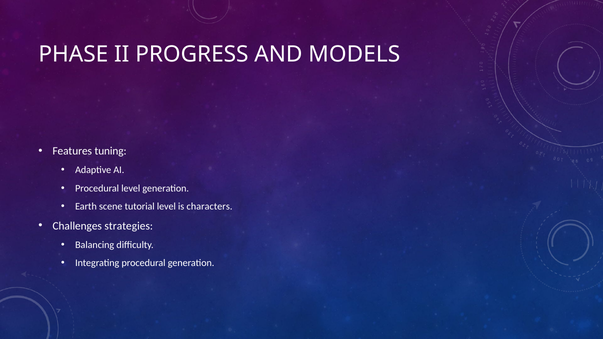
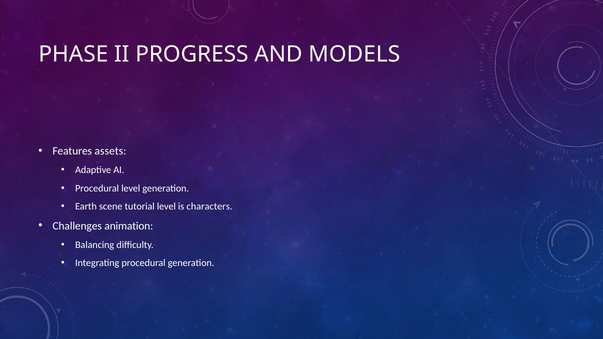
tuning: tuning -> assets
strategies: strategies -> animation
